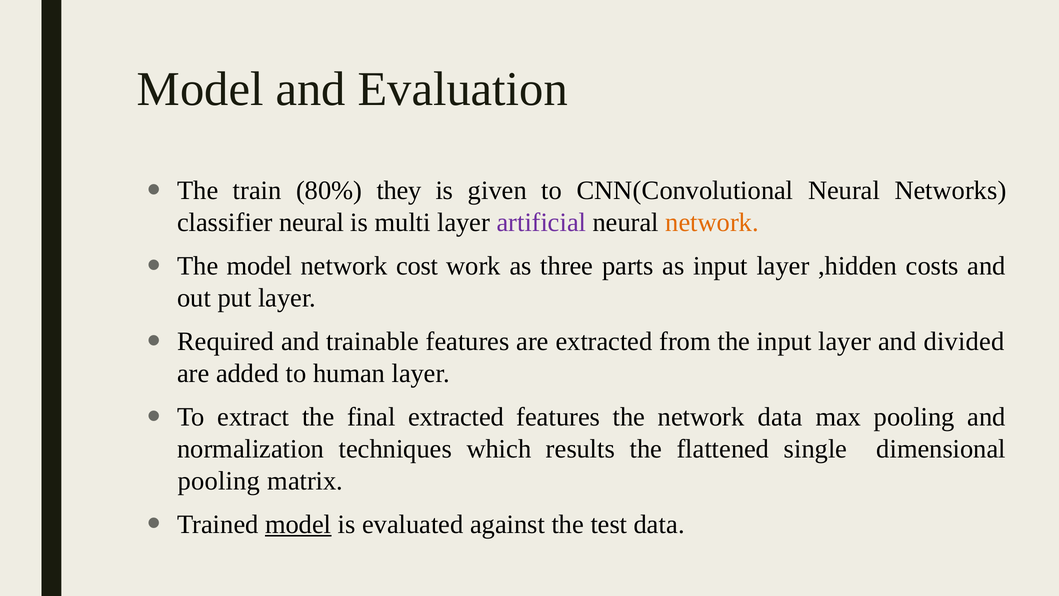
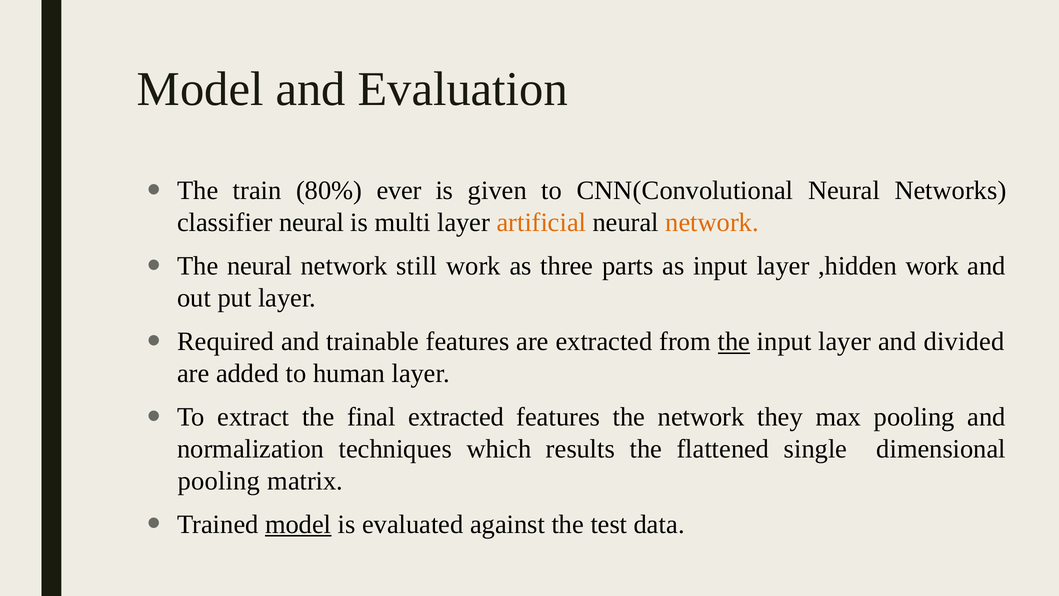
they: they -> ever
artificial colour: purple -> orange
The model: model -> neural
cost: cost -> still
,hidden costs: costs -> work
the at (734, 342) underline: none -> present
network data: data -> they
